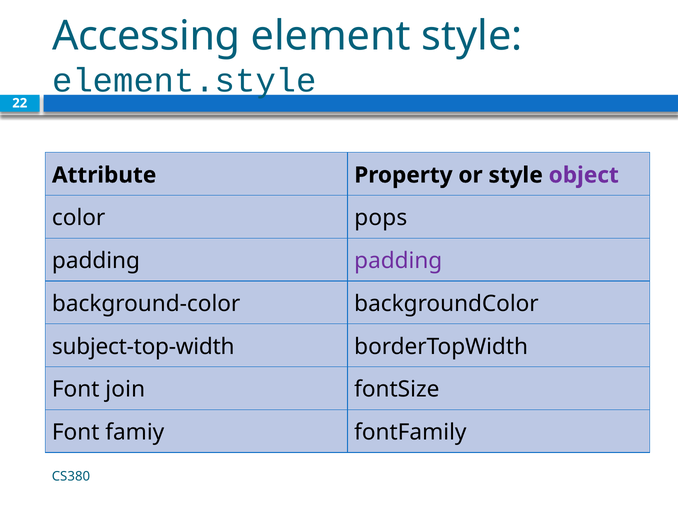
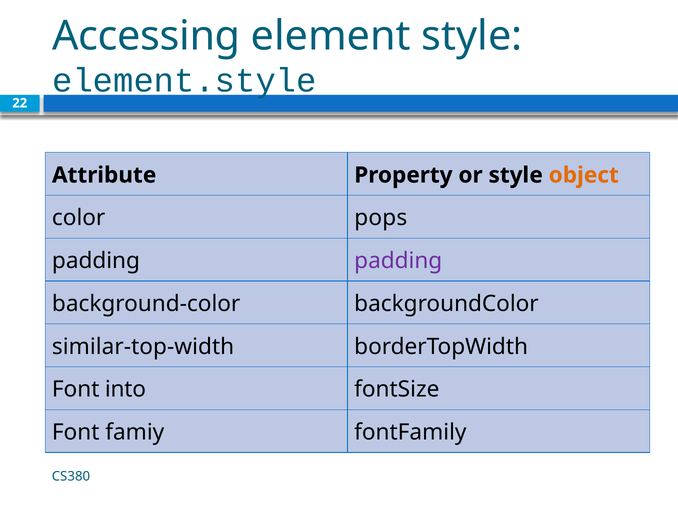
object colour: purple -> orange
subject-top-width: subject-top-width -> similar-top-width
join: join -> into
